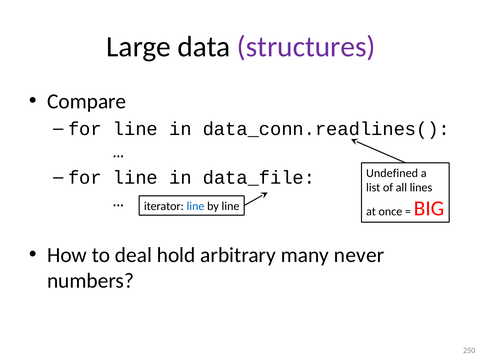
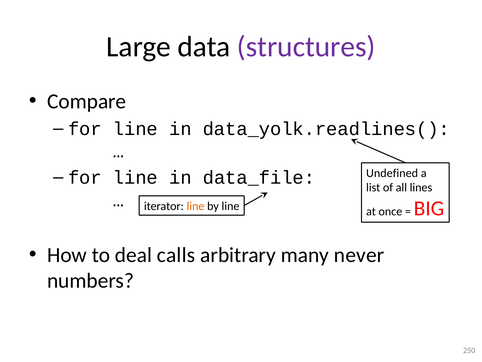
data_conn.readlines(: data_conn.readlines( -> data_yolk.readlines(
line at (196, 206) colour: blue -> orange
hold: hold -> calls
